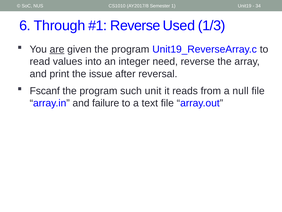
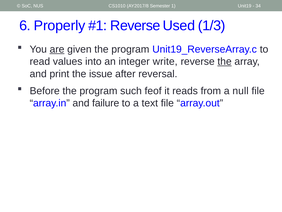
Through: Through -> Properly
need: need -> write
the at (225, 61) underline: none -> present
Fscanf: Fscanf -> Before
unit: unit -> feof
